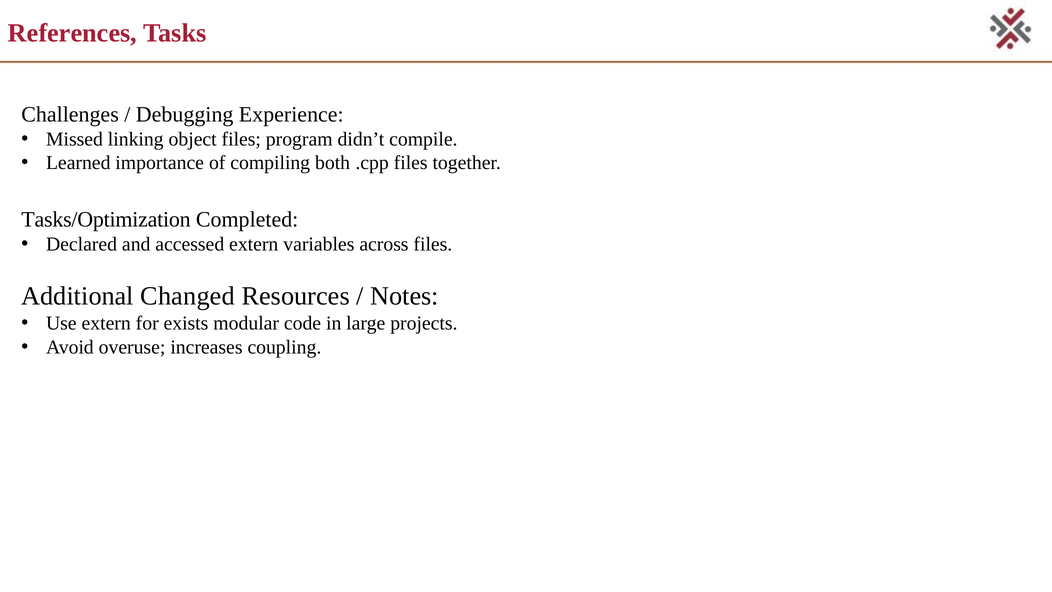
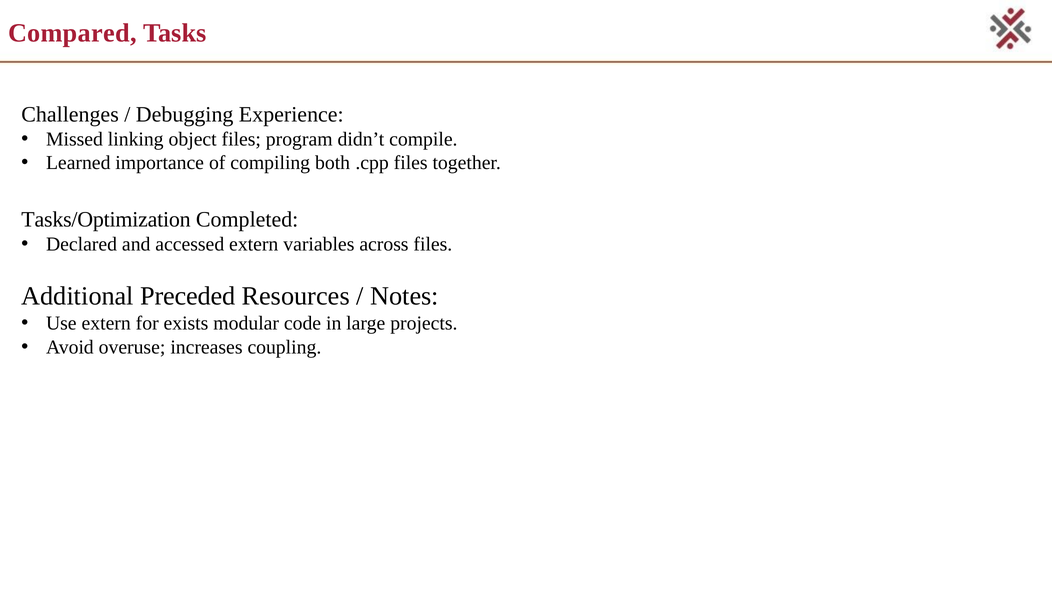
References: References -> Compared
Changed: Changed -> Preceded
